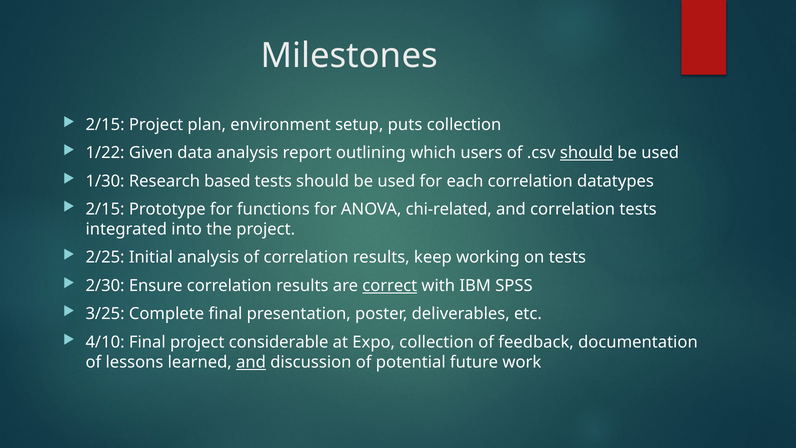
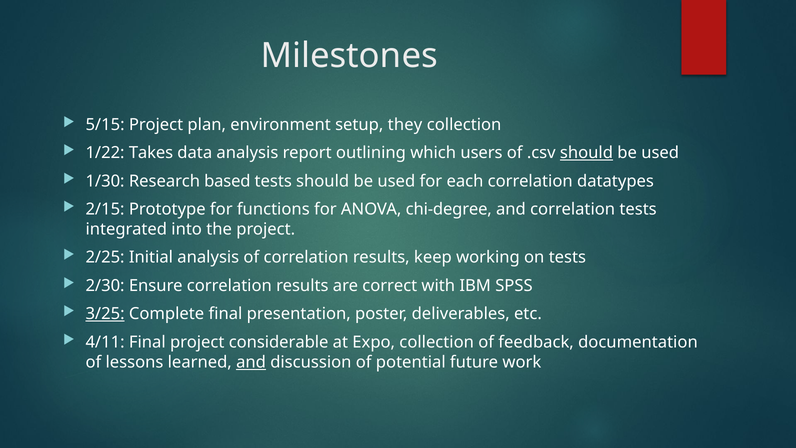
2/15 at (105, 124): 2/15 -> 5/15
puts: puts -> they
Given: Given -> Takes
chi-related: chi-related -> chi-degree
correct underline: present -> none
3/25 underline: none -> present
4/10: 4/10 -> 4/11
